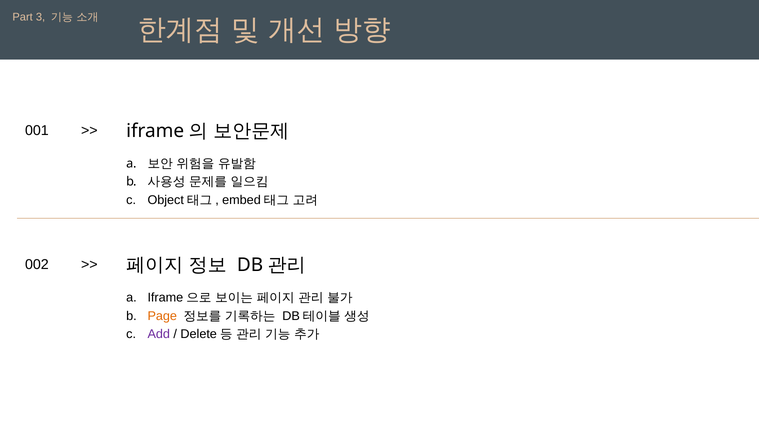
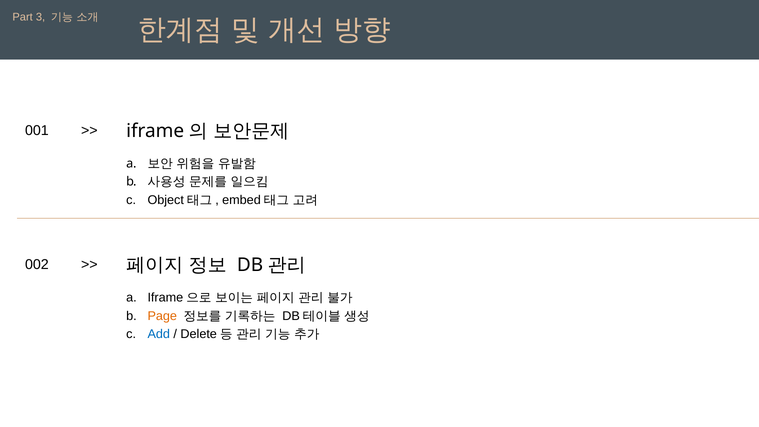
Add colour: purple -> blue
